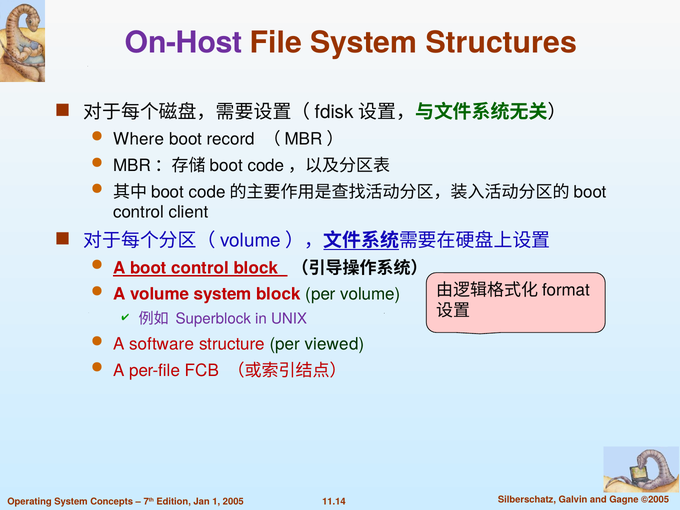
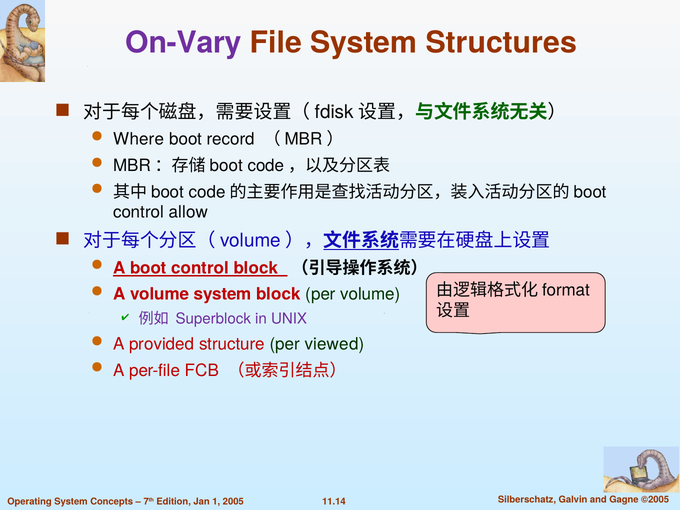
On-Host: On-Host -> On-Vary
client: client -> allow
software: software -> provided
